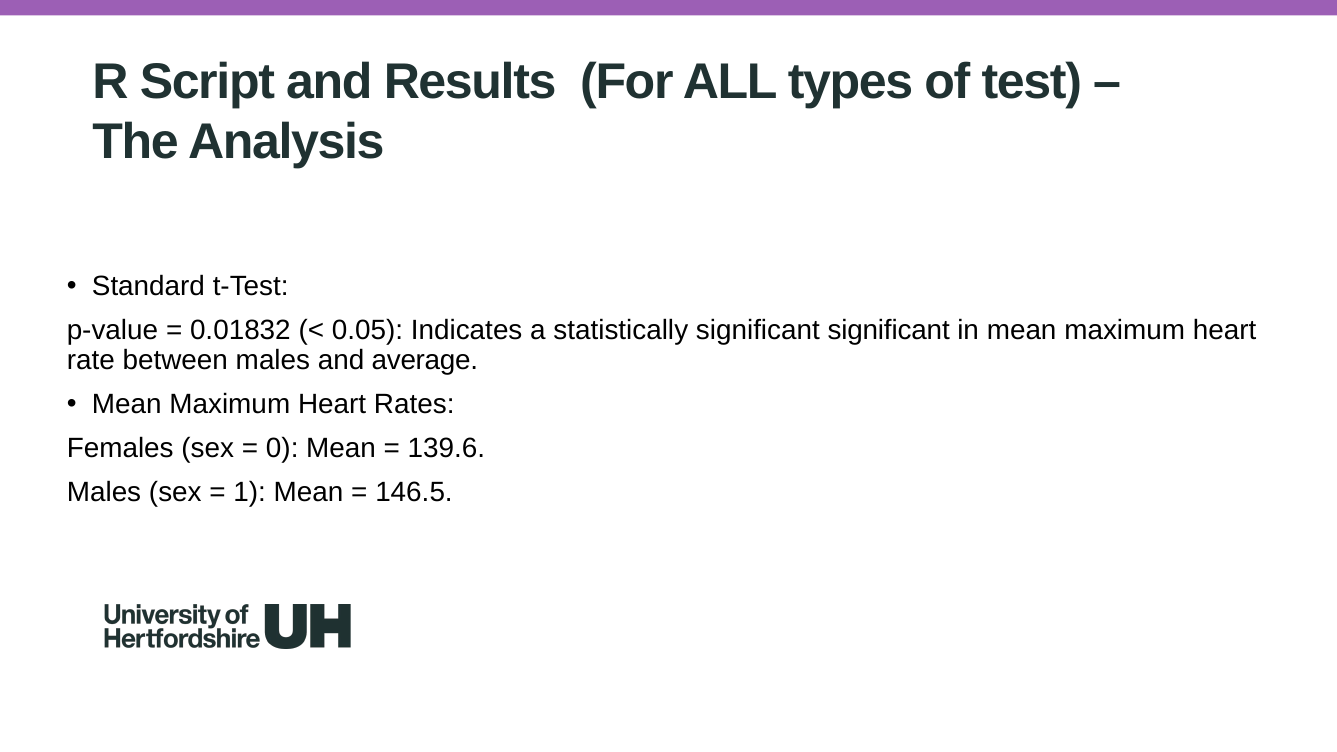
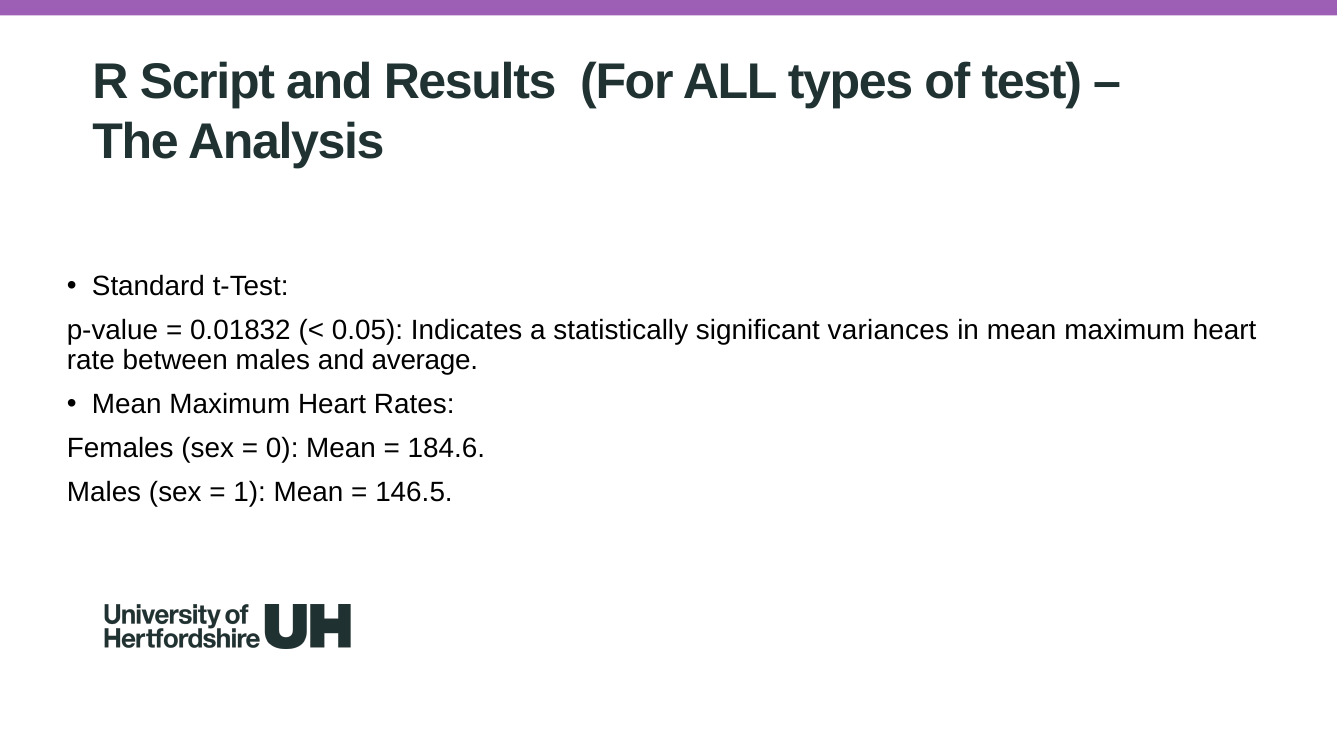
significant significant: significant -> variances
139.6: 139.6 -> 184.6
